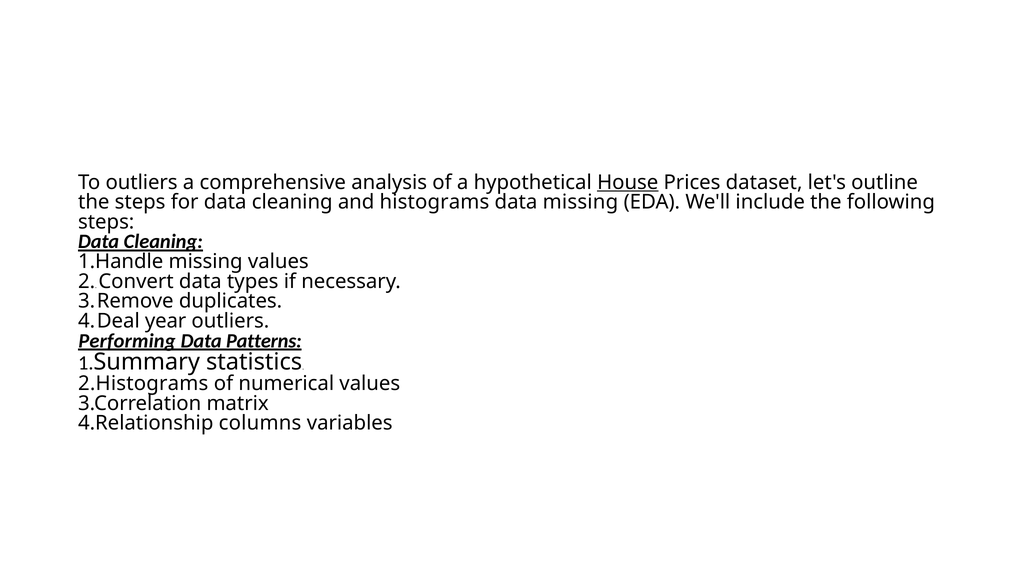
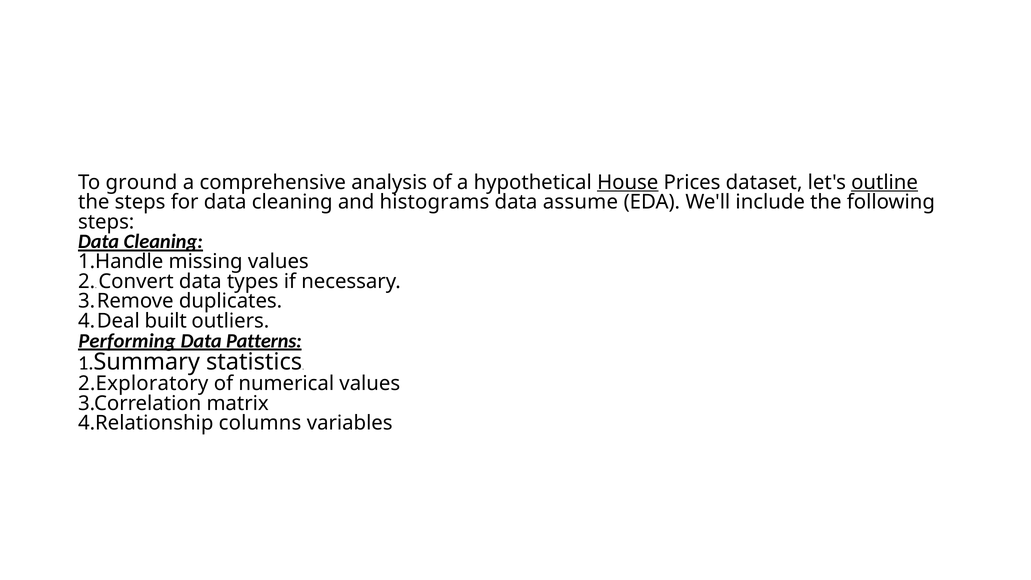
To outliers: outliers -> ground
outline underline: none -> present
data missing: missing -> assume
year: year -> built
2.Histograms: 2.Histograms -> 2.Exploratory
